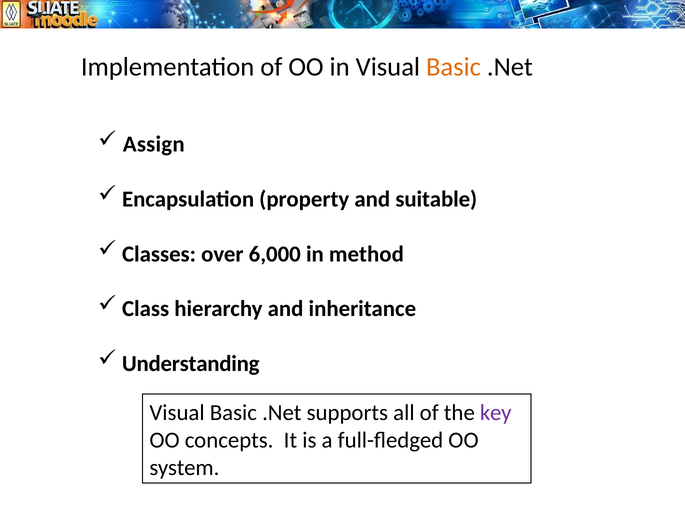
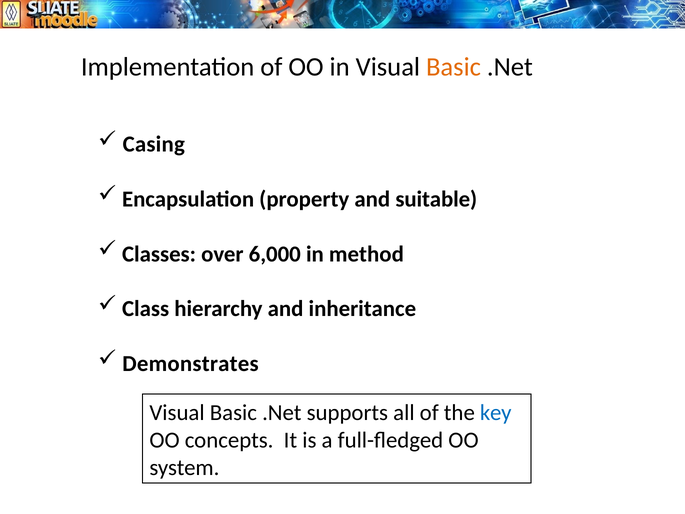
Assign: Assign -> Casing
Understanding: Understanding -> Demonstrates
key colour: purple -> blue
